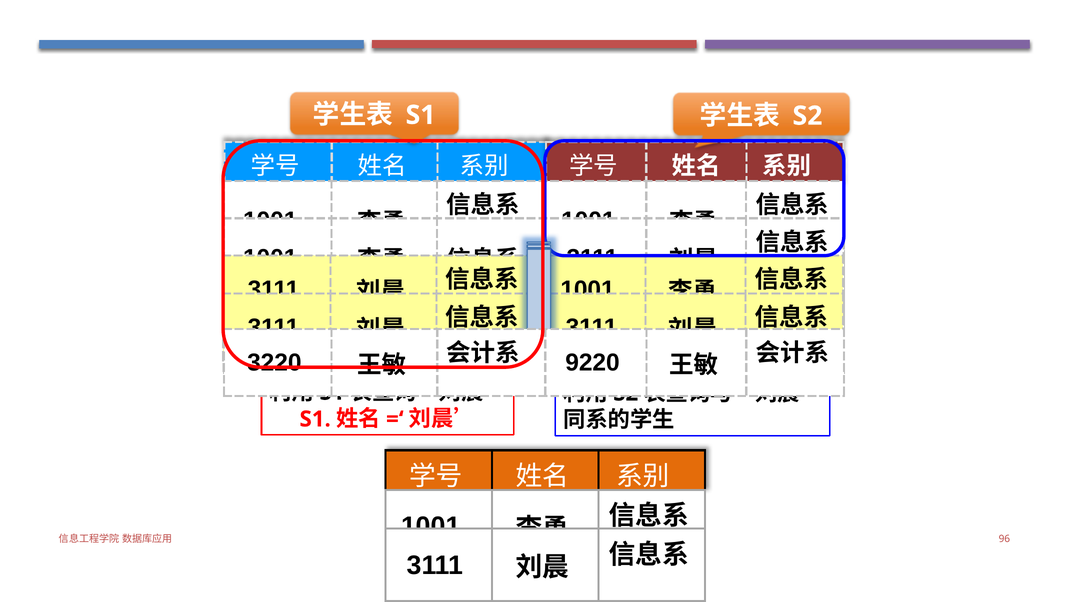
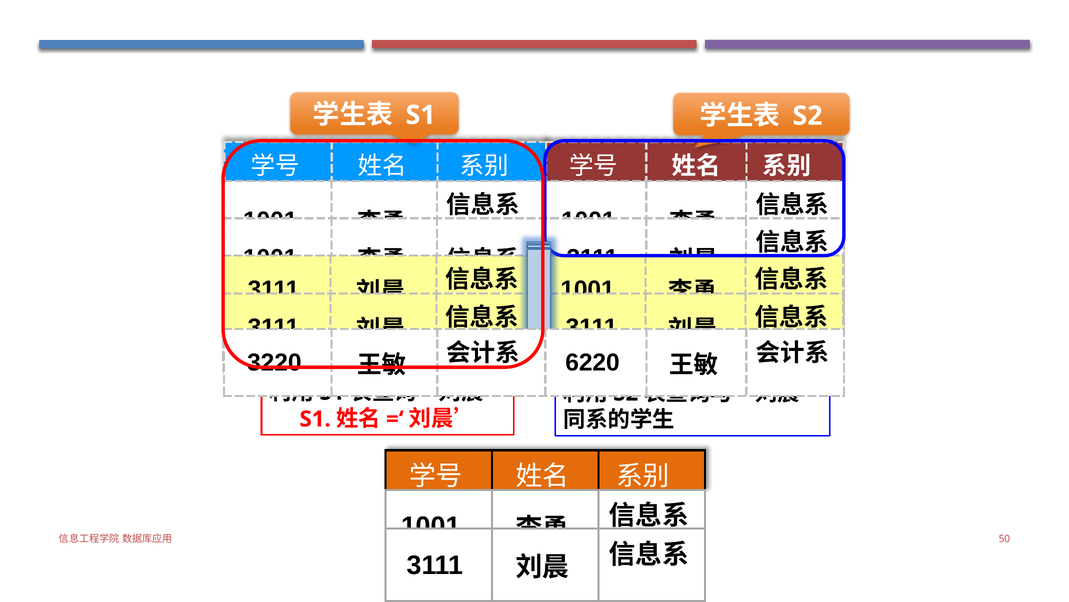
9220: 9220 -> 6220
96: 96 -> 50
